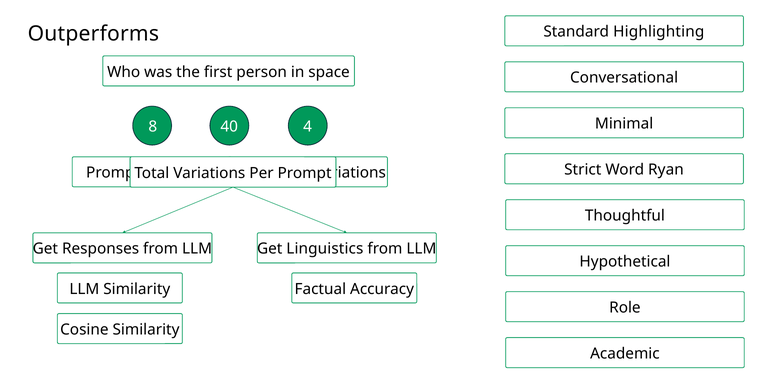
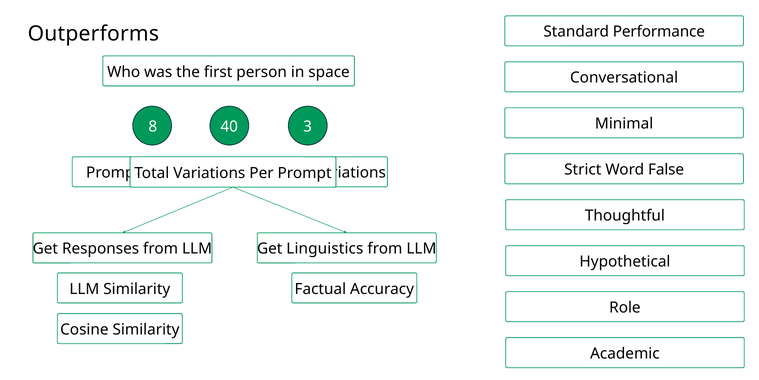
Highlighting: Highlighting -> Performance
4: 4 -> 3
Ryan: Ryan -> False
